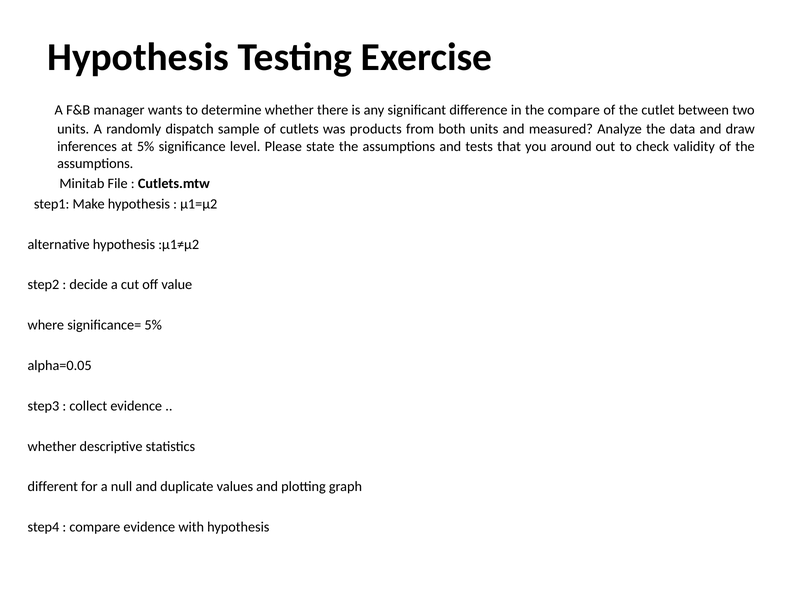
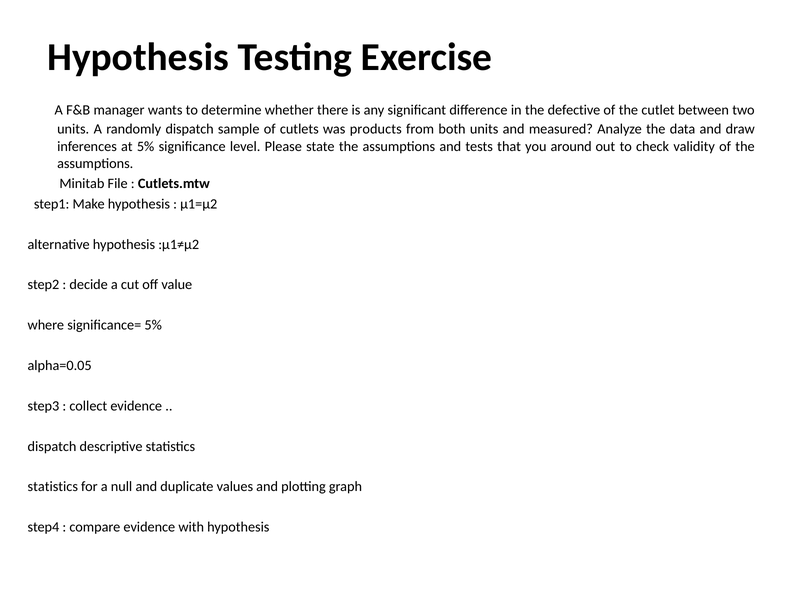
the compare: compare -> defective
whether at (52, 446): whether -> dispatch
different at (53, 486): different -> statistics
